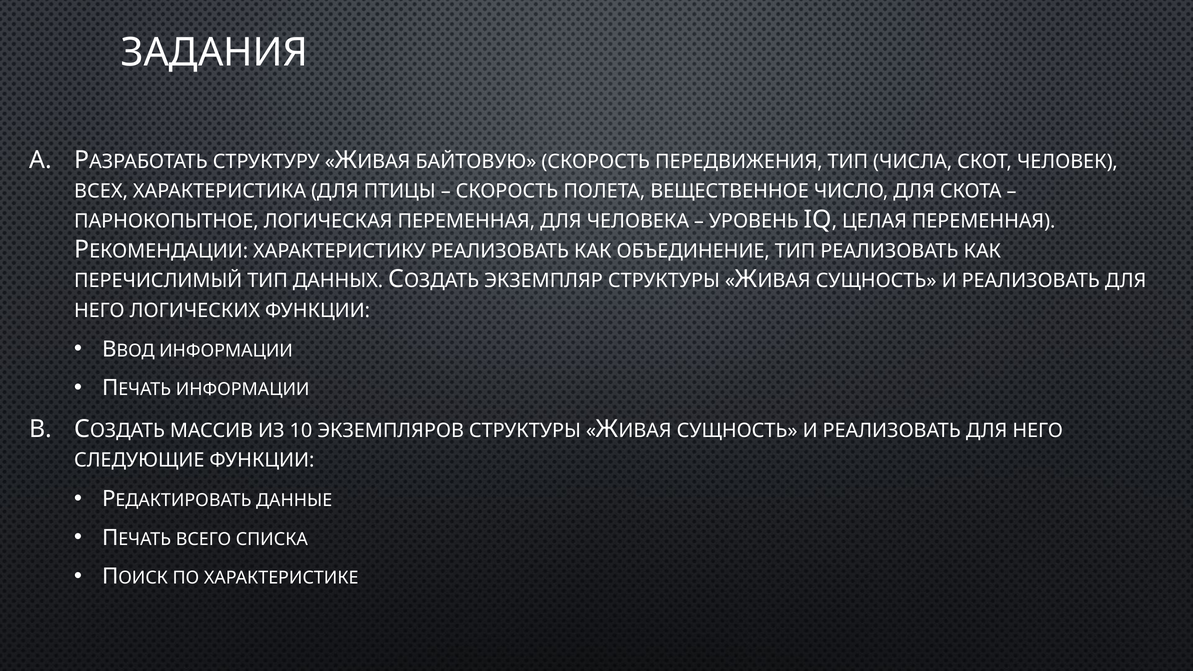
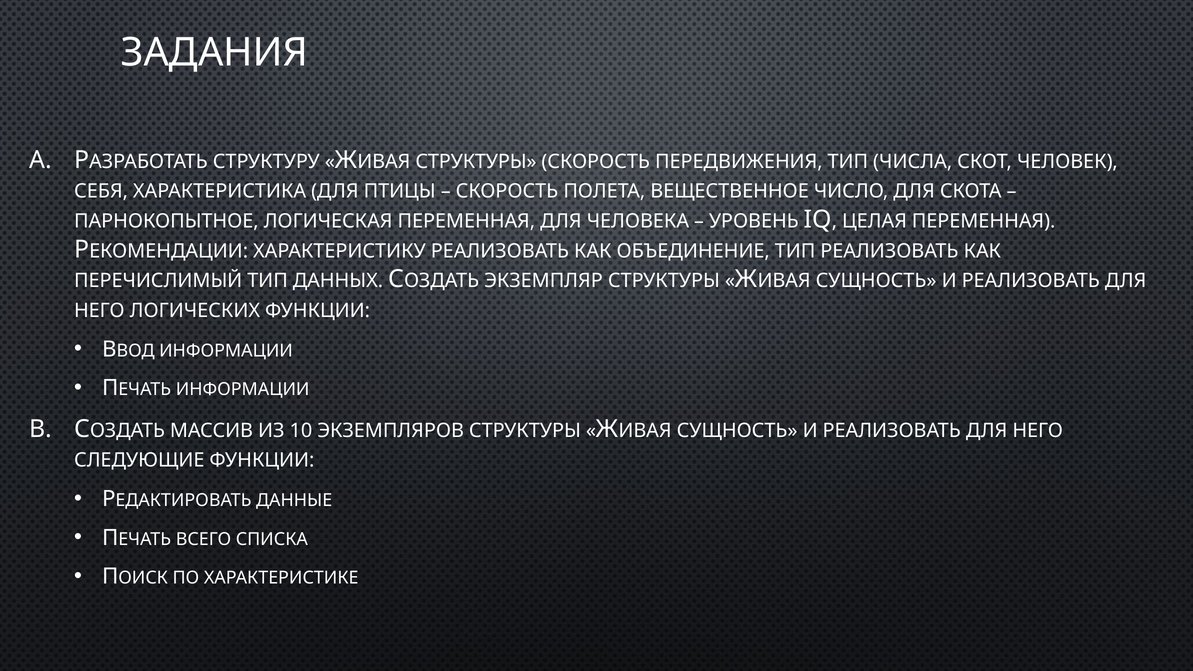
БАЙТОВУЮ at (476, 162): БАЙТОВУЮ -> СТРУКТУРЫ
ВСЕХ: ВСЕХ -> СЕБЯ
